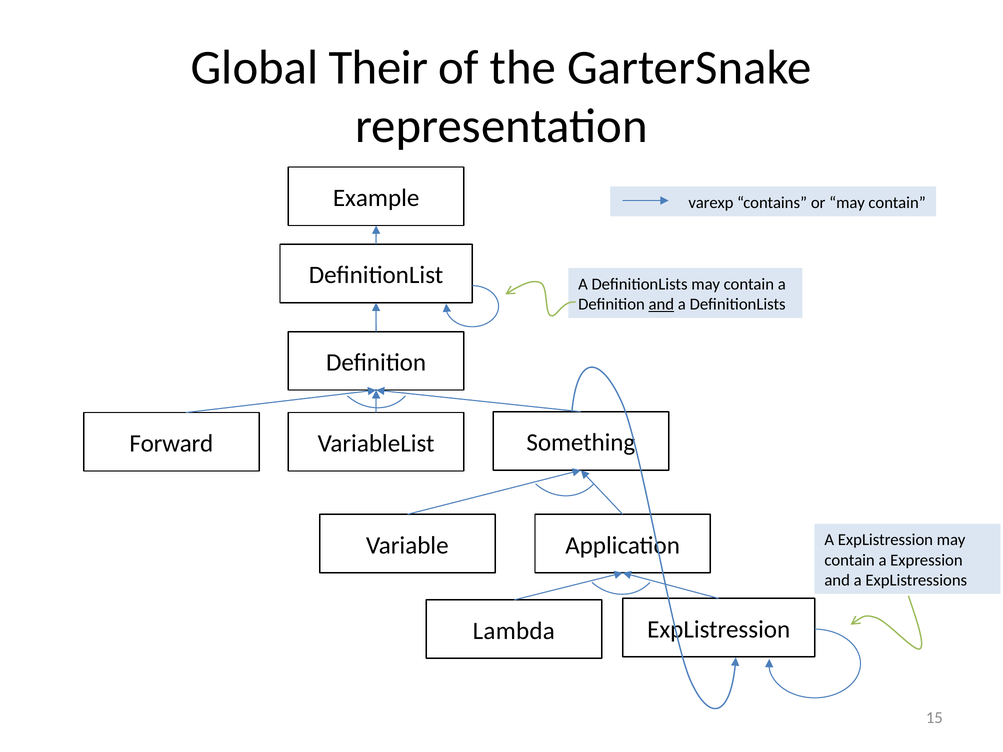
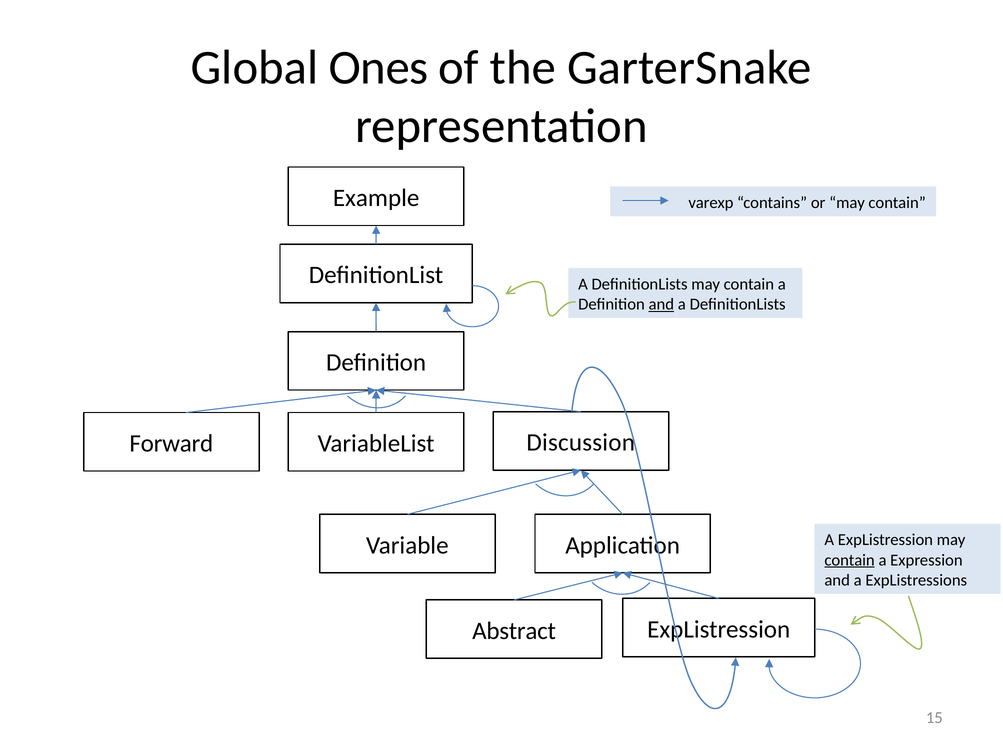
Their: Their -> Ones
Something: Something -> Discussion
contain at (850, 560) underline: none -> present
Lambda: Lambda -> Abstract
